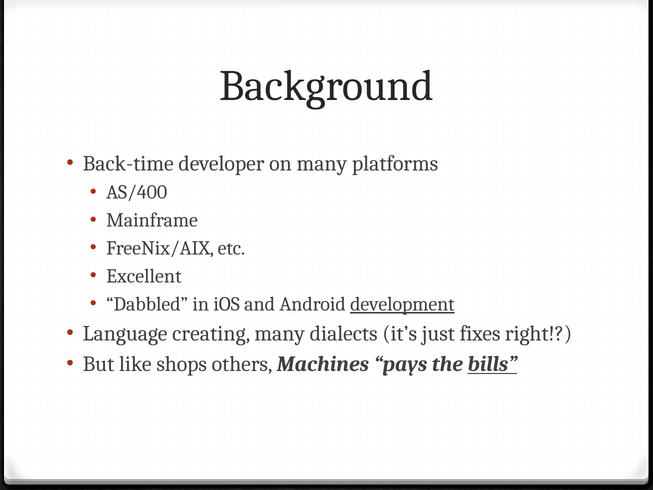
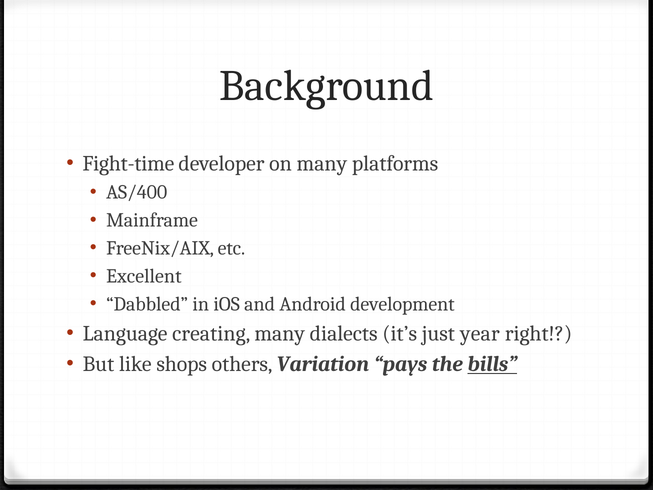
Back-time: Back-time -> Fight-time
development underline: present -> none
fixes: fixes -> year
Machines: Machines -> Variation
